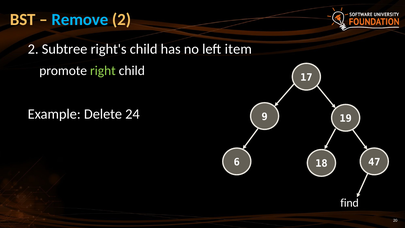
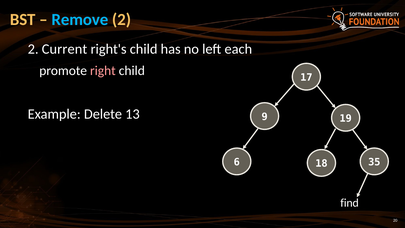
Subtree: Subtree -> Current
item: item -> each
right colour: light green -> pink
24: 24 -> 13
47: 47 -> 35
